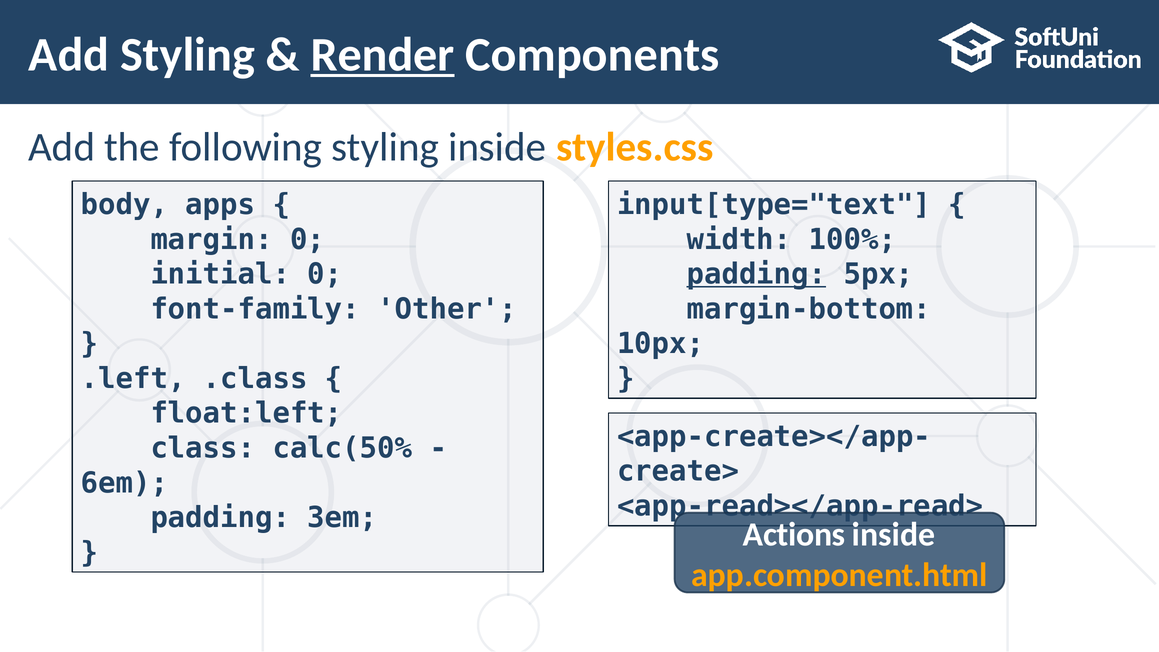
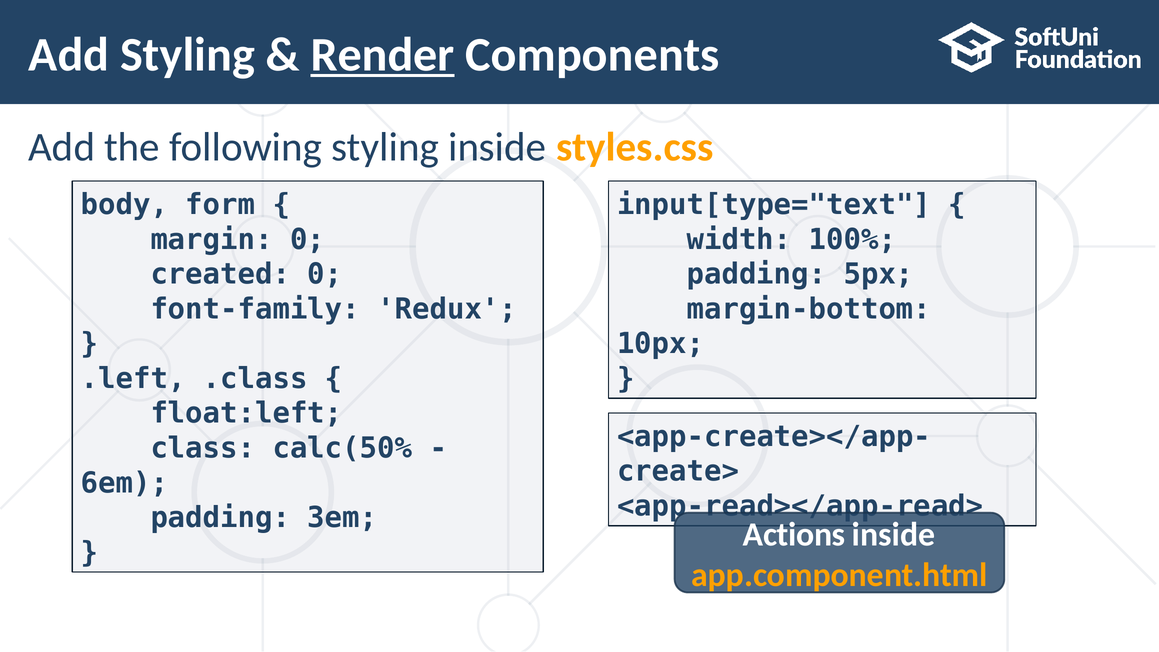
apps: apps -> form
initial: initial -> created
padding at (756, 274) underline: present -> none
Other: Other -> Redux
